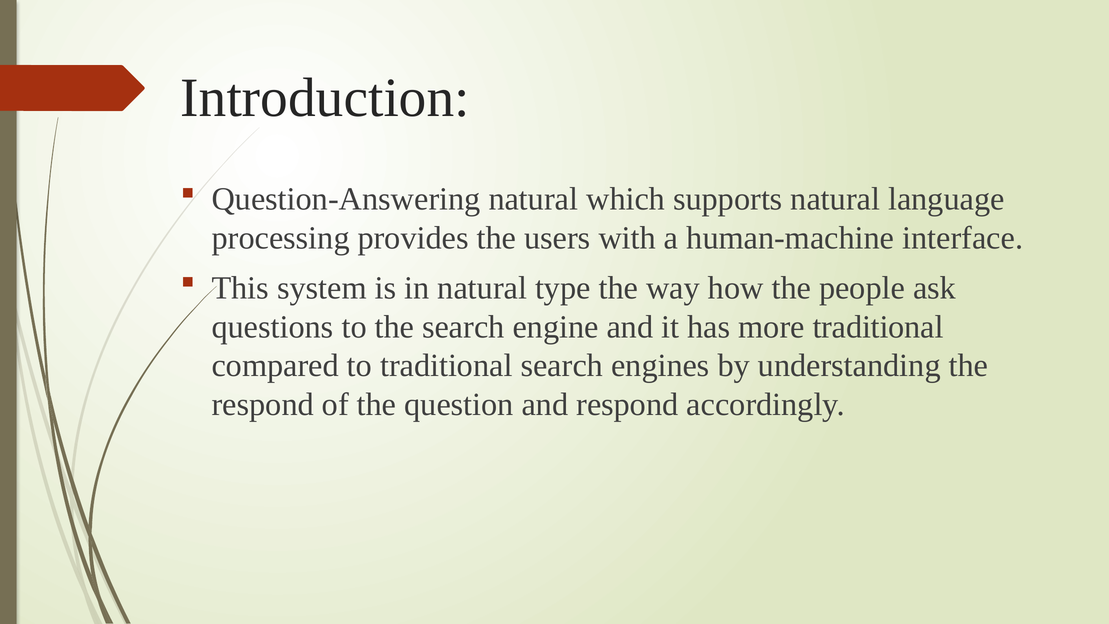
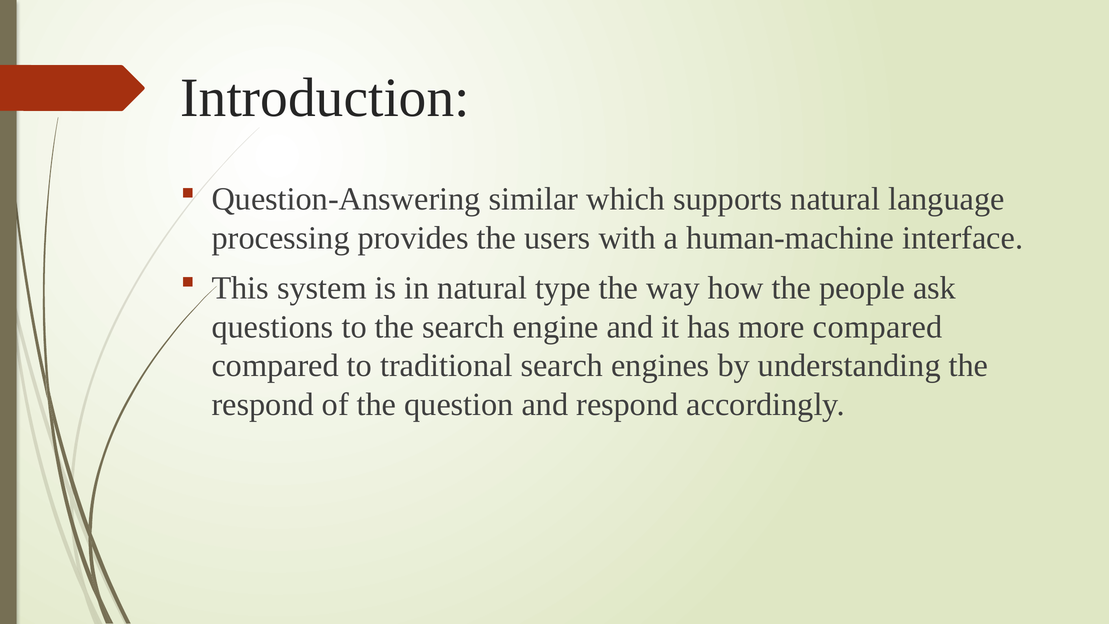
Question-Answering natural: natural -> similar
more traditional: traditional -> compared
